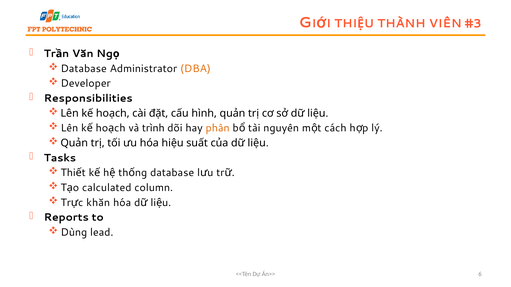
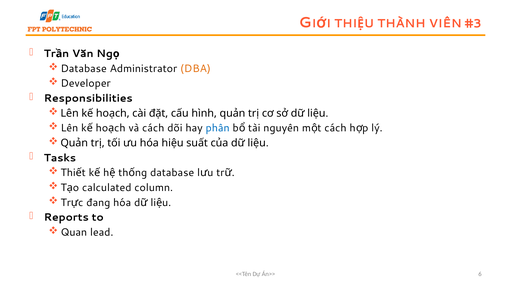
và trình: trình -> cách
phân colour: orange -> blue
khăn: khăn -> đang
Dùng: Dùng -> Quan
